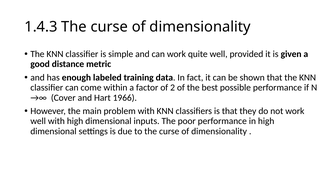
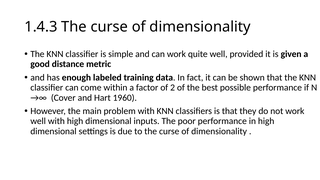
1966: 1966 -> 1960
